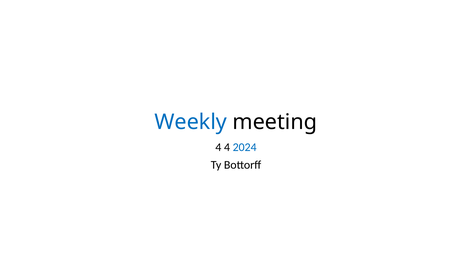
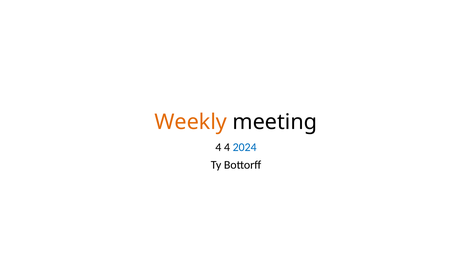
Weekly colour: blue -> orange
